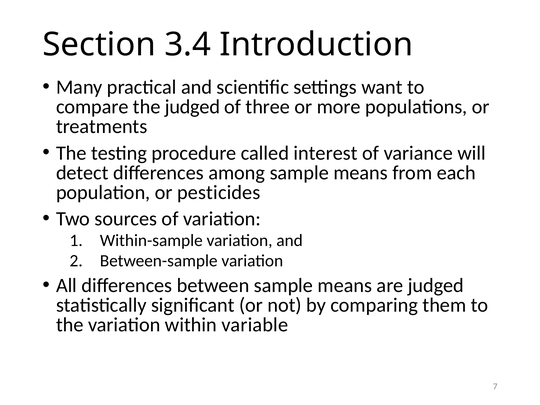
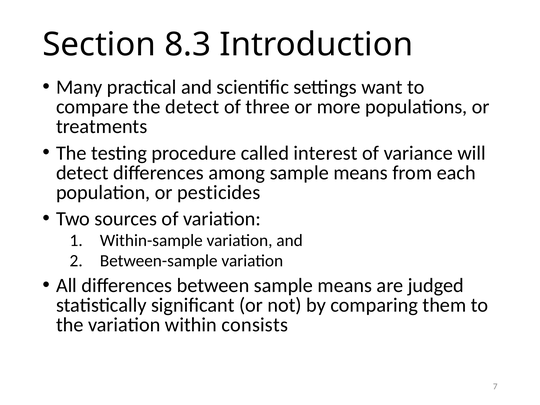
3.4: 3.4 -> 8.3
the judged: judged -> detect
variable: variable -> consists
